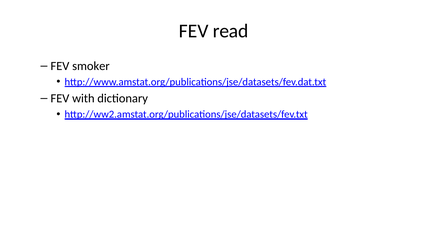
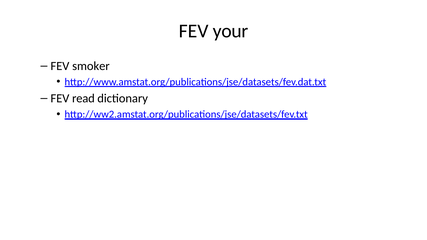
read: read -> your
with: with -> read
